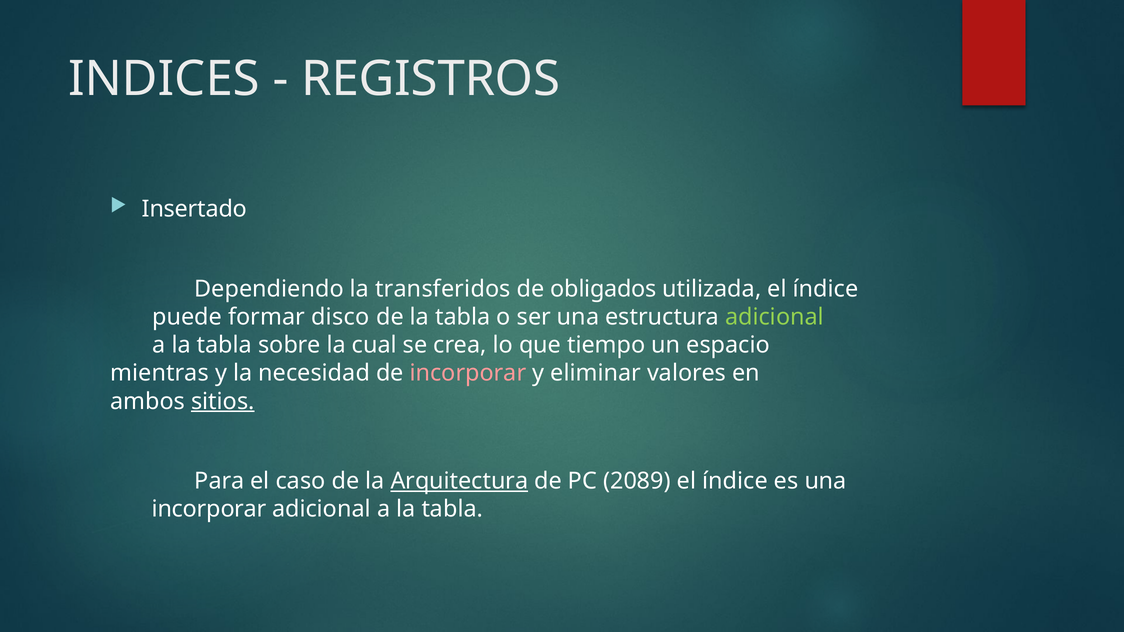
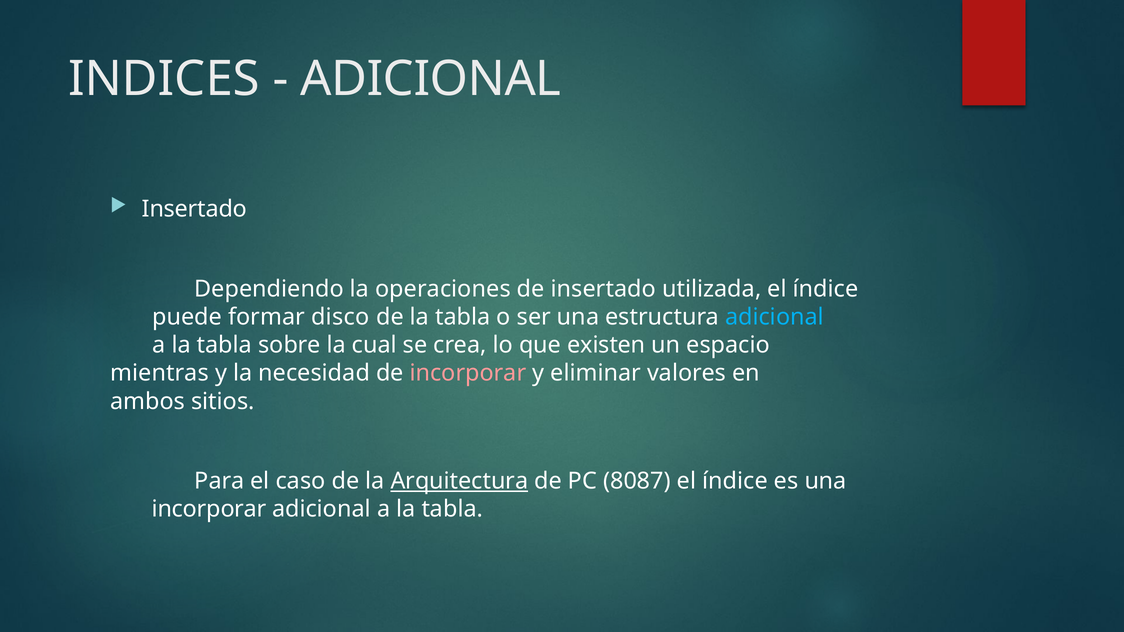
REGISTROS at (431, 79): REGISTROS -> ADICIONAL
transferidos: transferidos -> operaciones
de obligados: obligados -> insertado
adicional at (775, 317) colour: light green -> light blue
tiempo: tiempo -> existen
sitios underline: present -> none
2089: 2089 -> 8087
